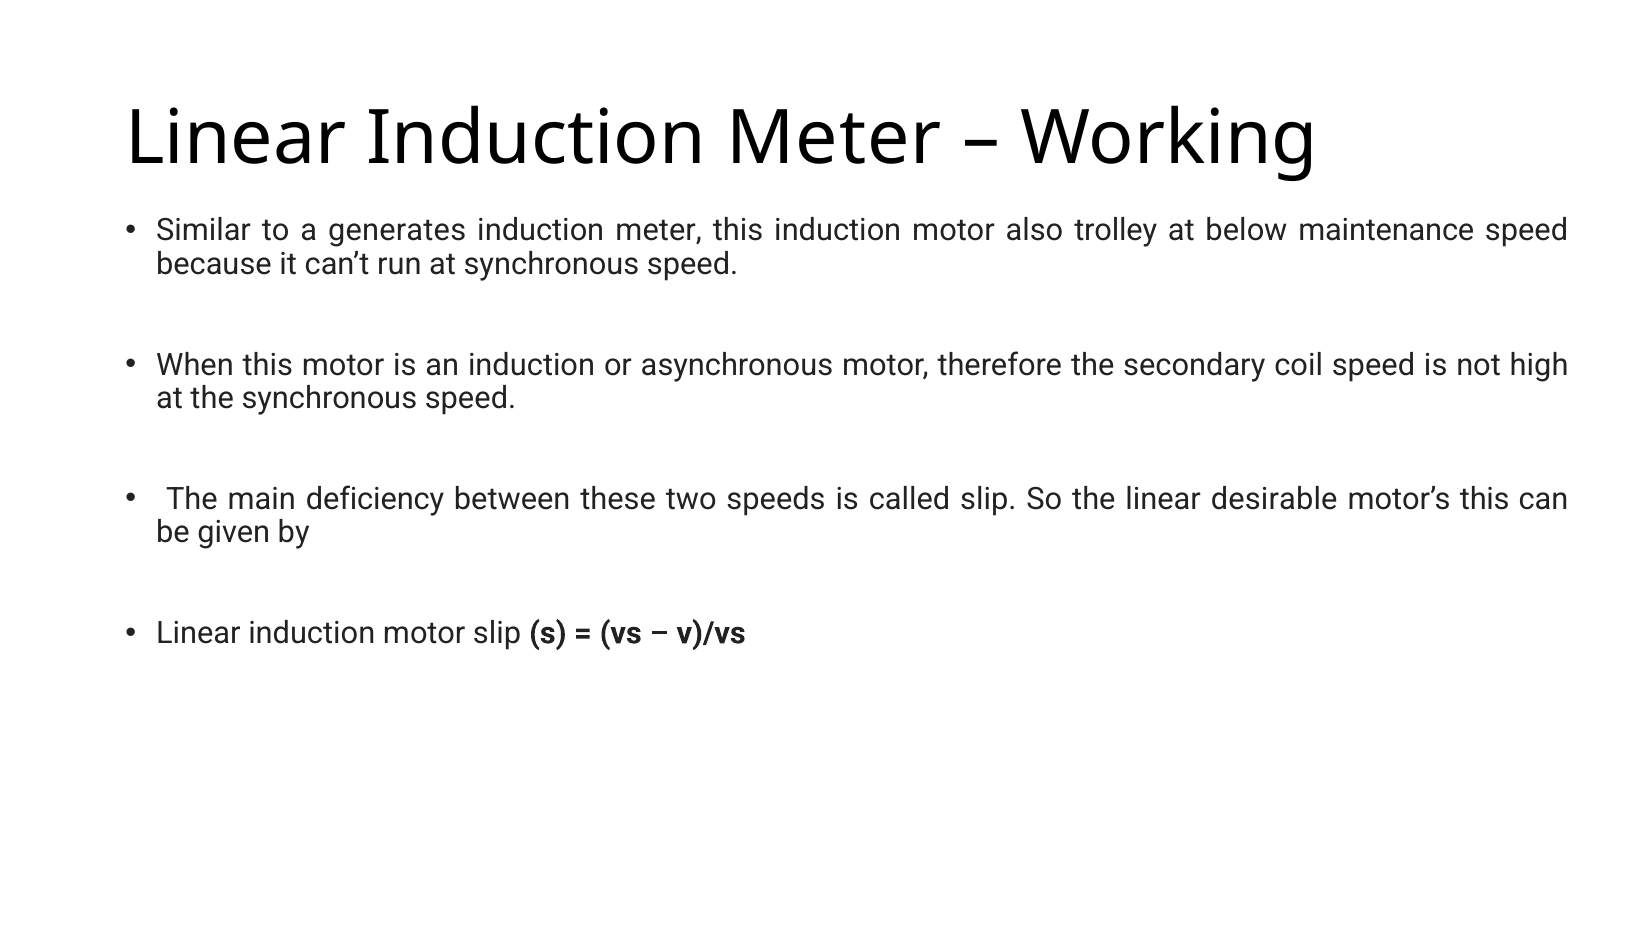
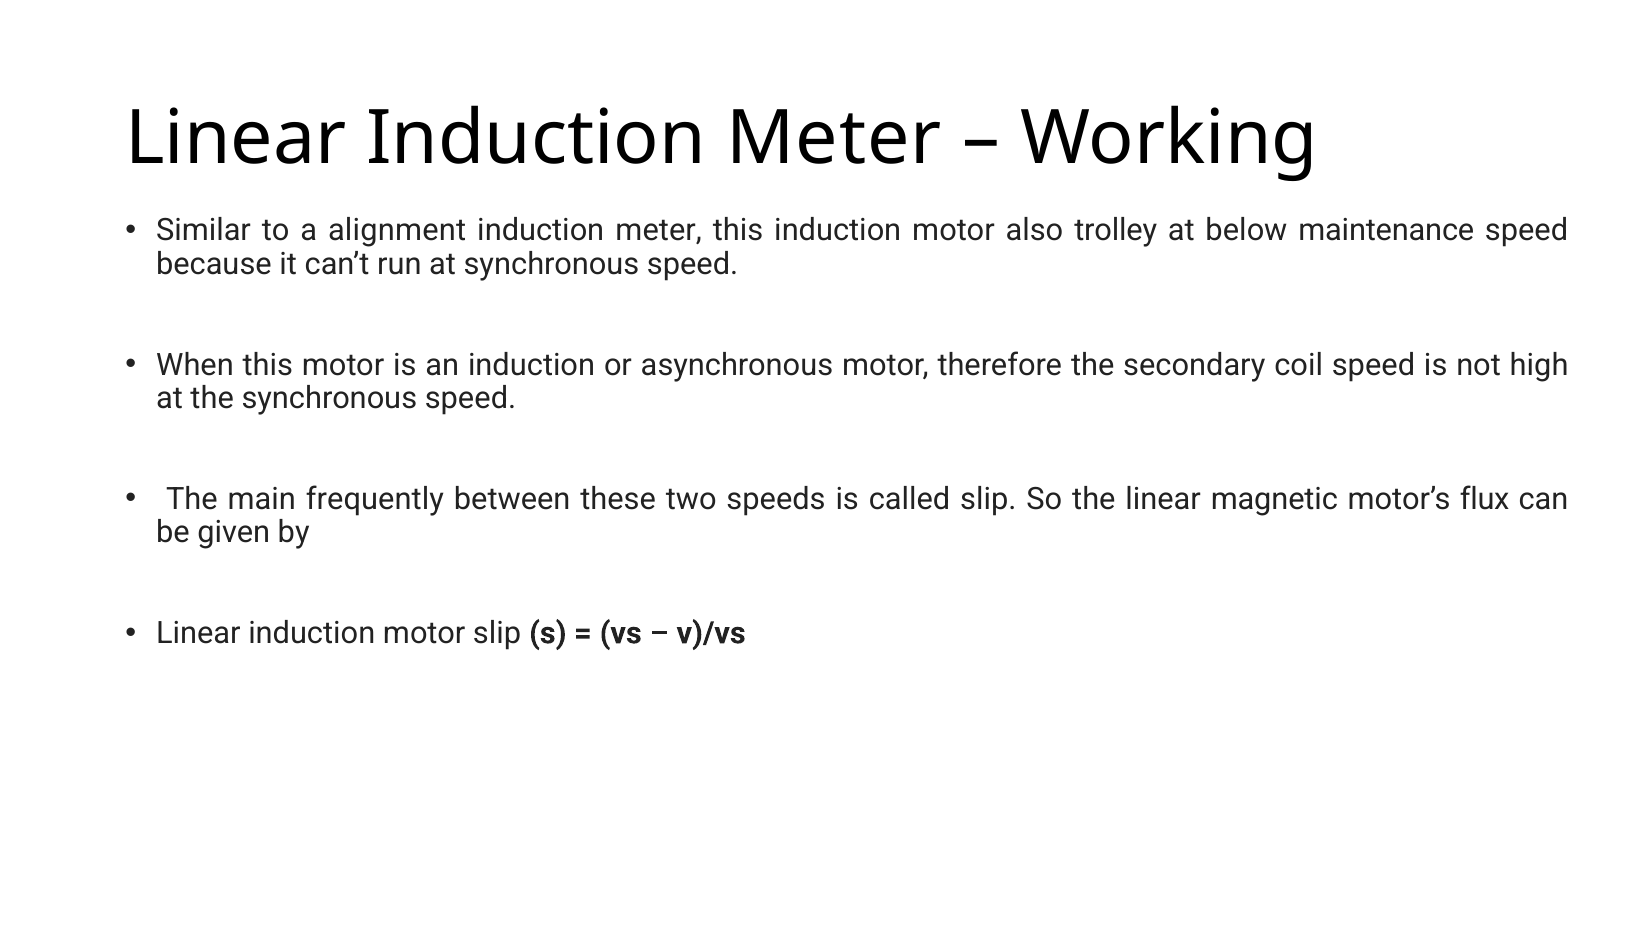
generates: generates -> alignment
deficiency: deficiency -> frequently
desirable: desirable -> magnetic
motor’s this: this -> flux
